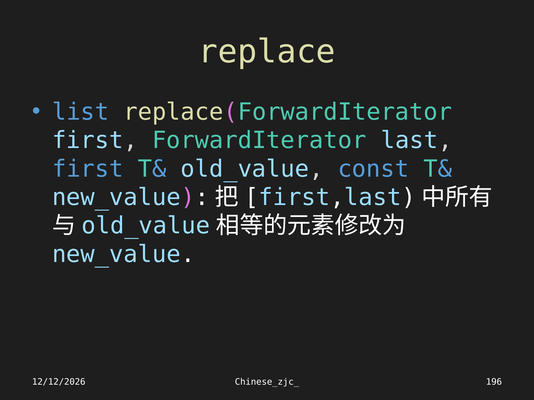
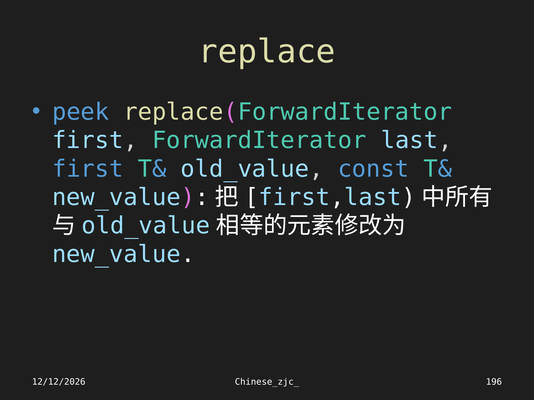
list: list -> peek
